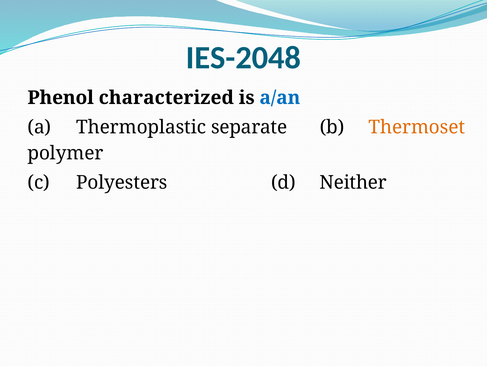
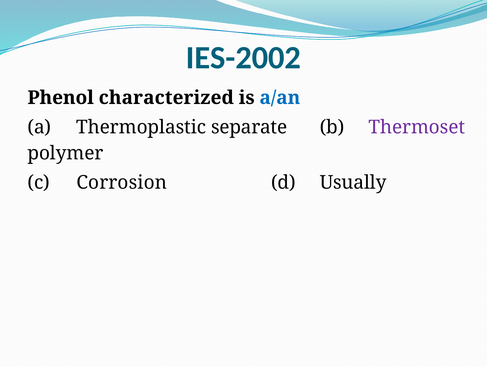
IES-2048: IES-2048 -> IES-2002
Thermoset colour: orange -> purple
Polyesters: Polyesters -> Corrosion
Neither: Neither -> Usually
